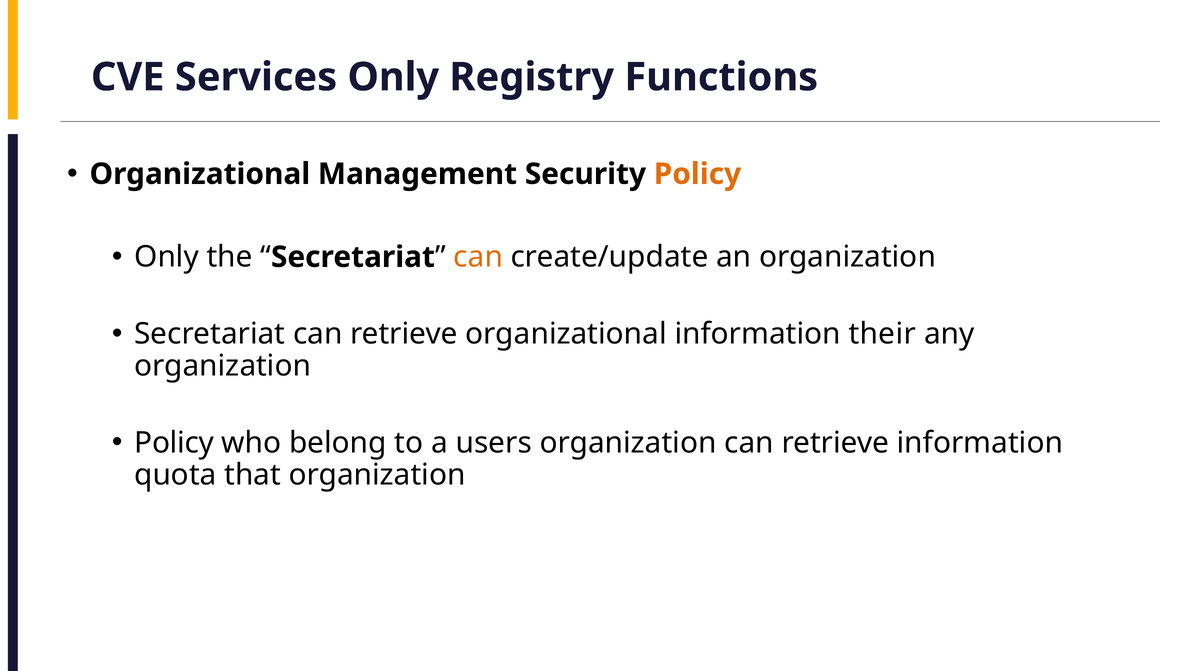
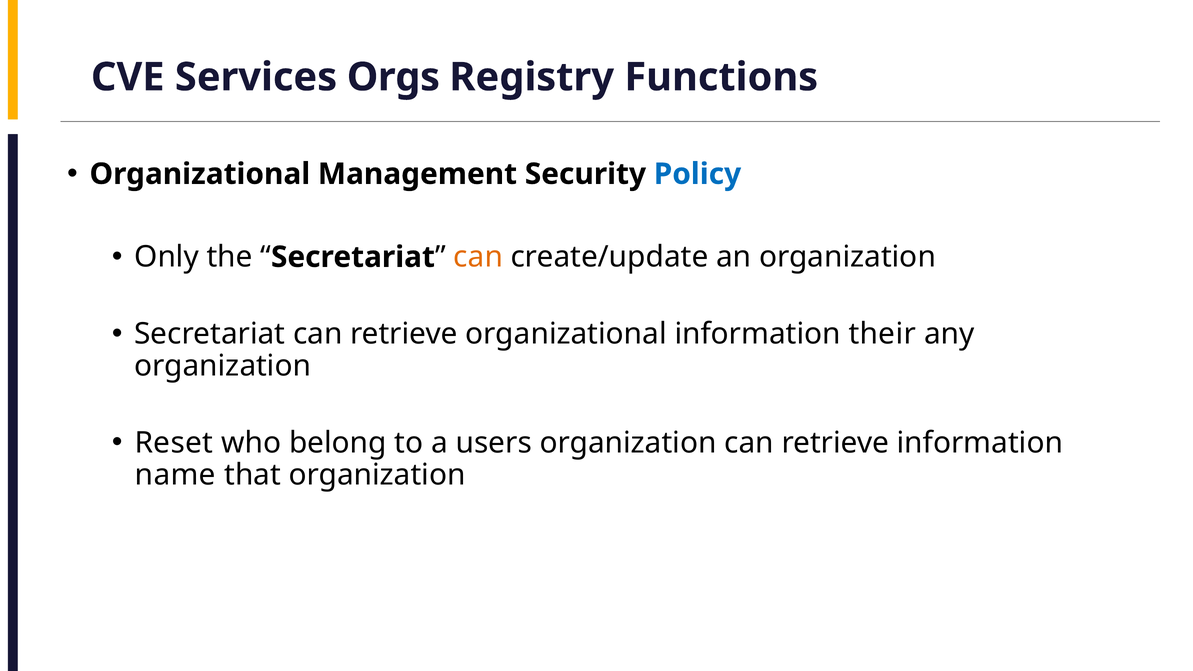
Services Only: Only -> Orgs
Policy at (697, 174) colour: orange -> blue
Policy at (174, 443): Policy -> Reset
quota: quota -> name
